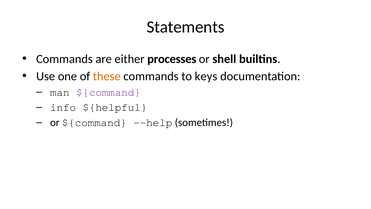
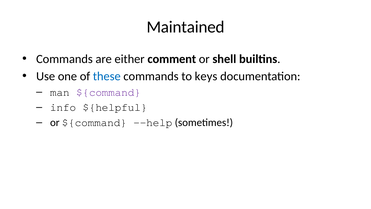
Statements: Statements -> Maintained
processes: processes -> comment
these colour: orange -> blue
